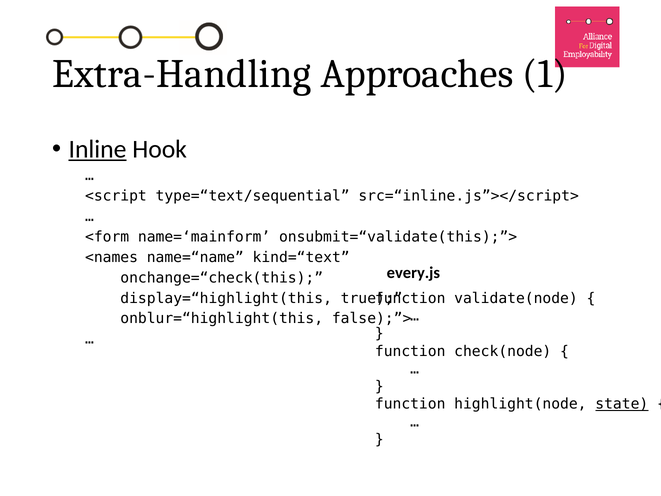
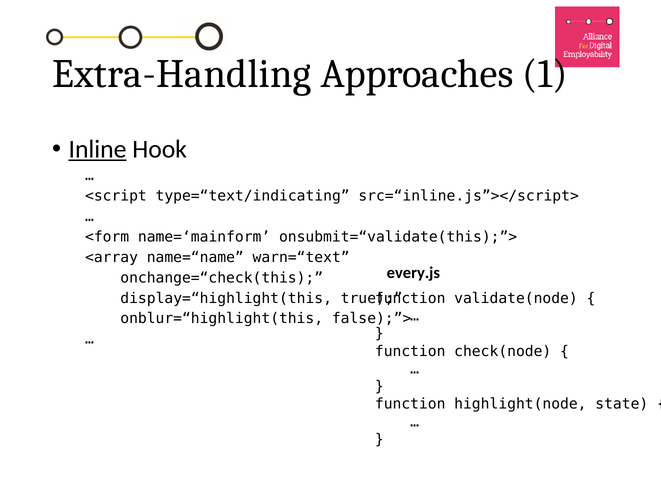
type=“text/sequential: type=“text/sequential -> type=“text/indicating
<names: <names -> <array
kind=“text: kind=“text -> warn=“text
state underline: present -> none
